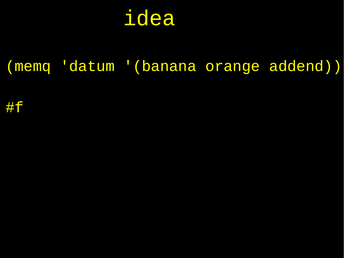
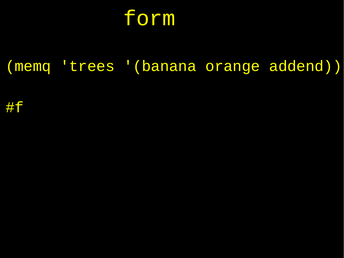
idea: idea -> form
datum: datum -> trees
